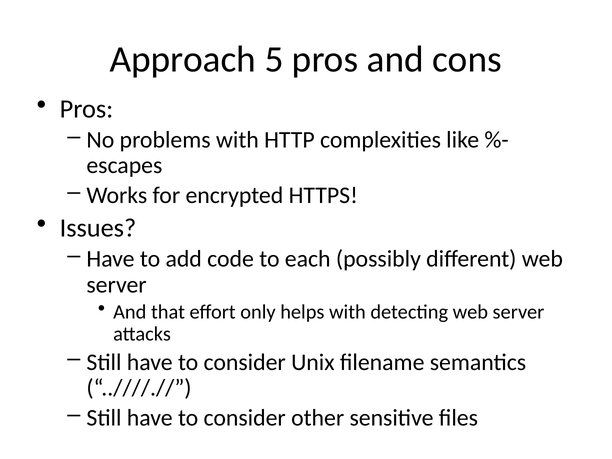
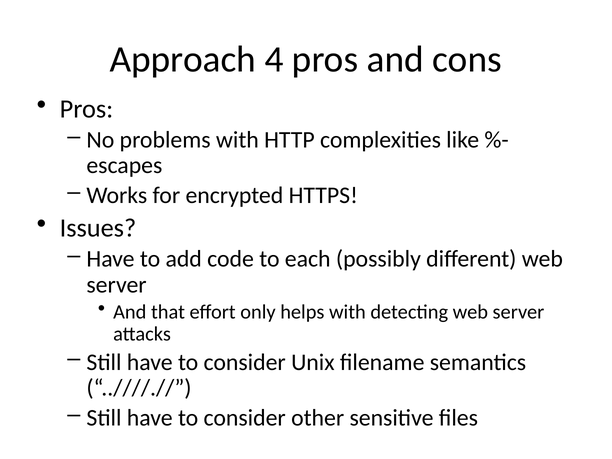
5: 5 -> 4
